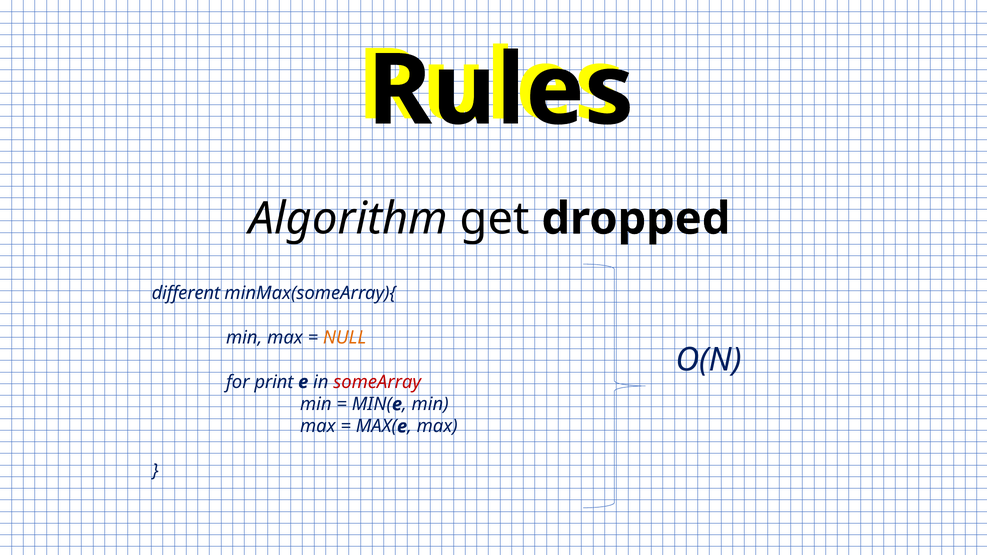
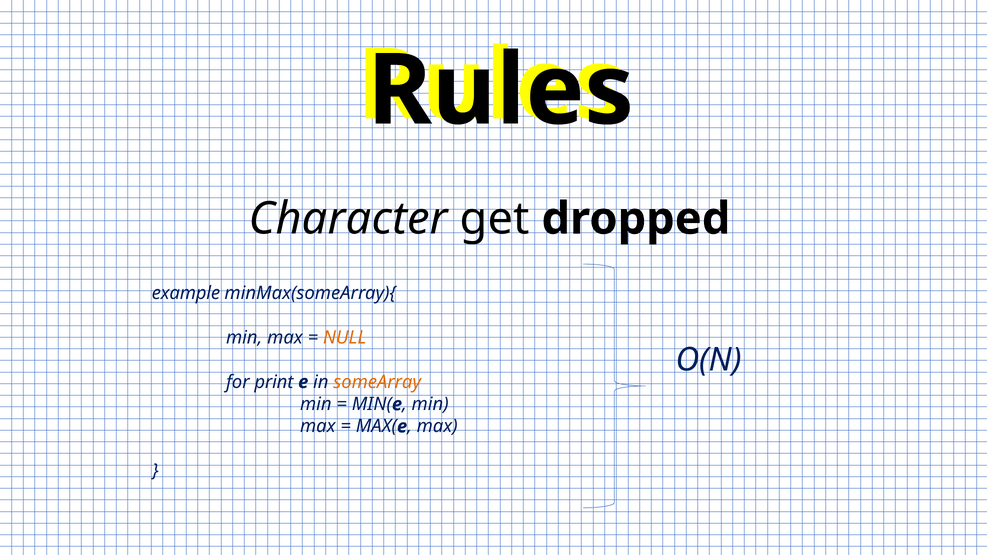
Algorithm: Algorithm -> Character
different: different -> example
someArray colour: red -> orange
